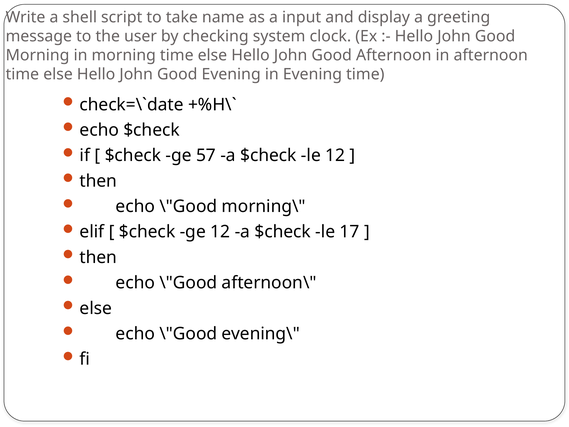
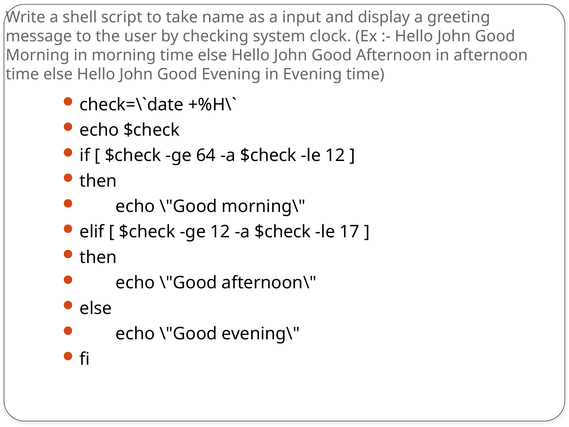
57: 57 -> 64
